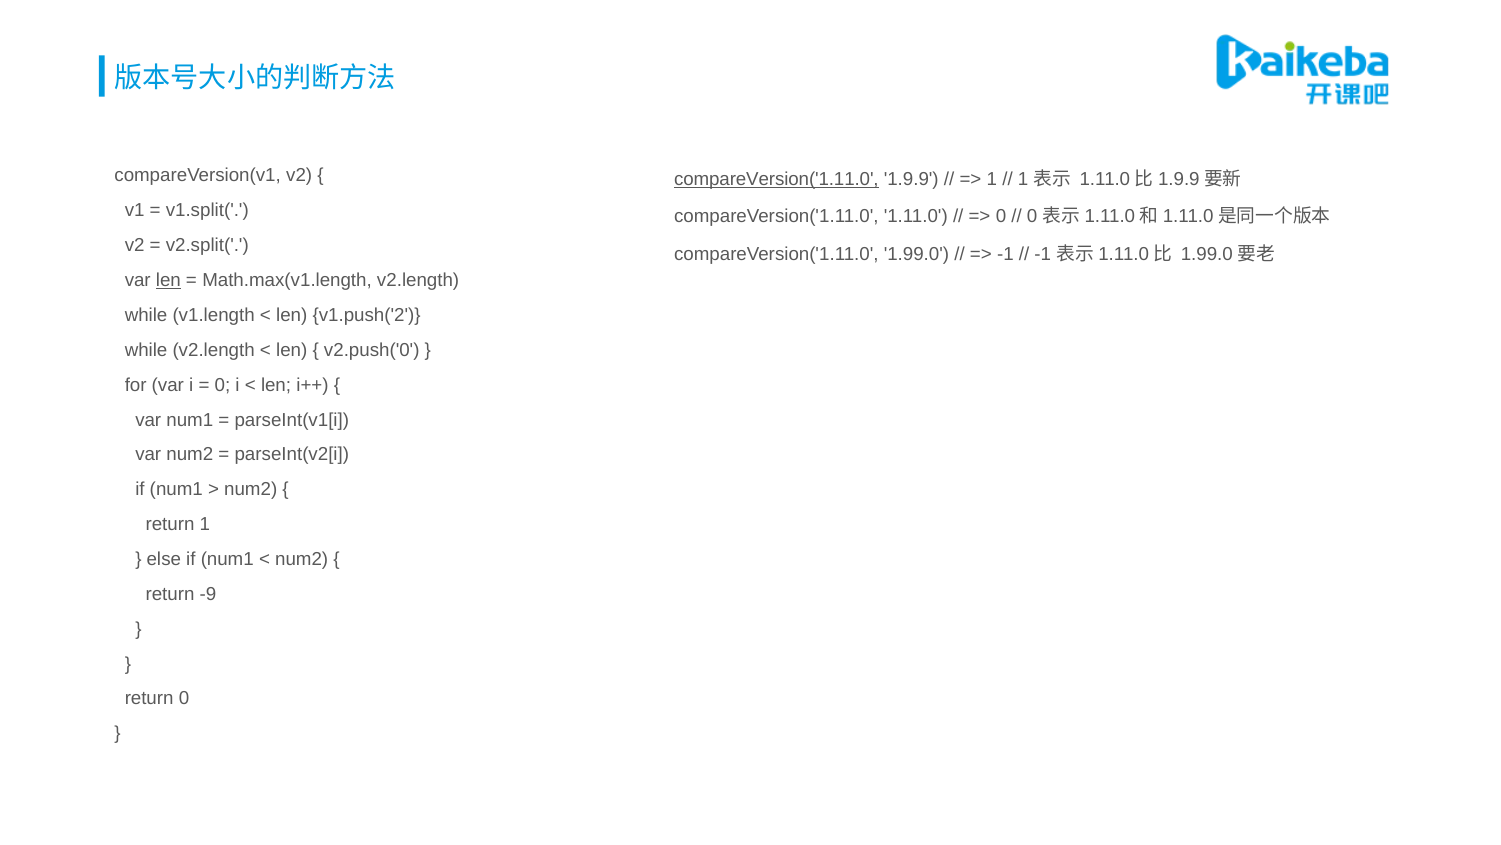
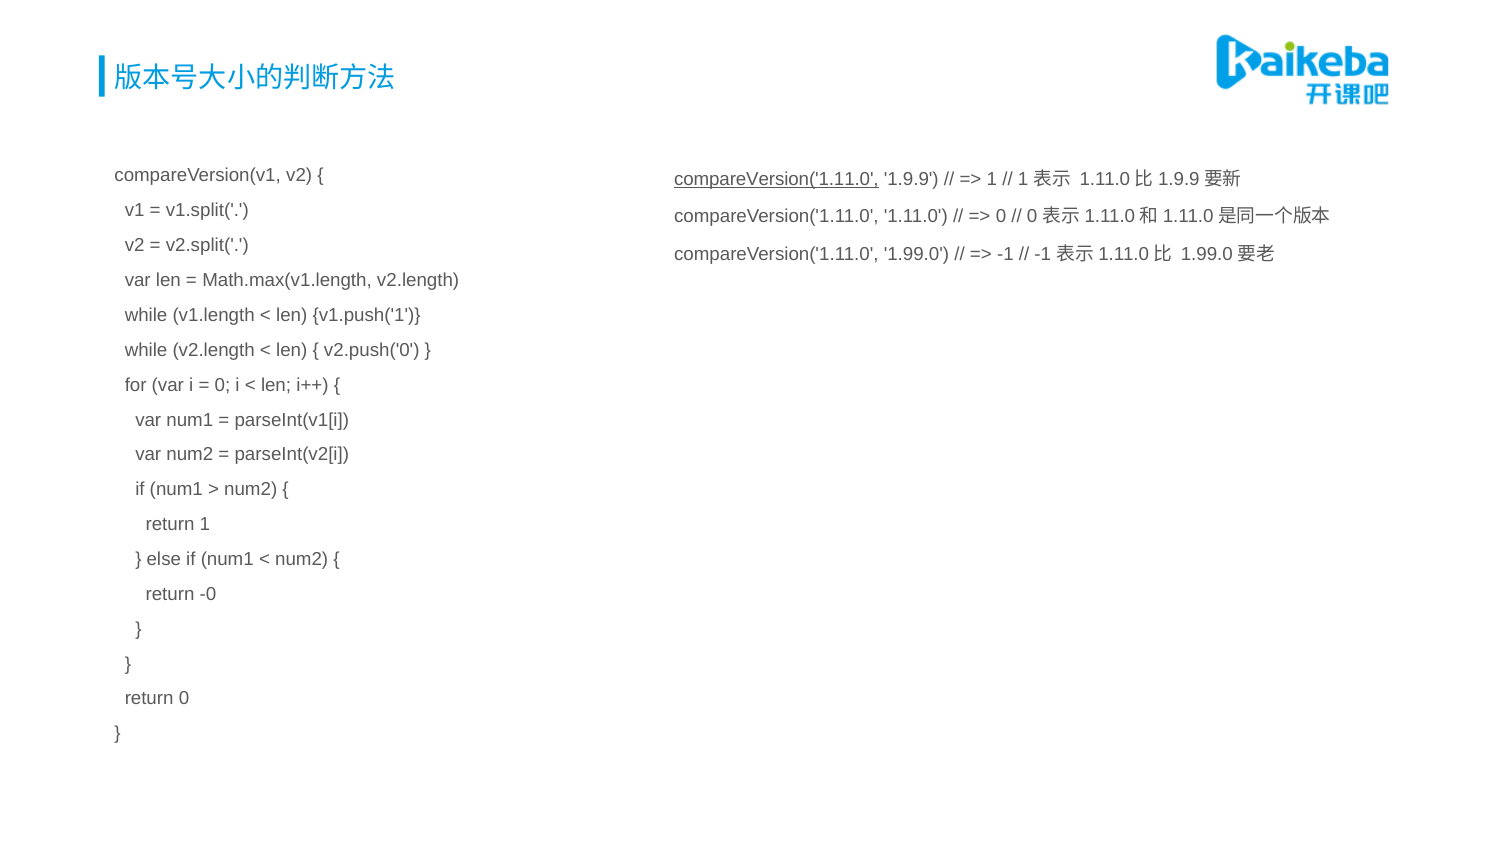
len at (168, 280) underline: present -> none
v1.push('2: v1.push('2 -> v1.push('1
-9: -9 -> -0
